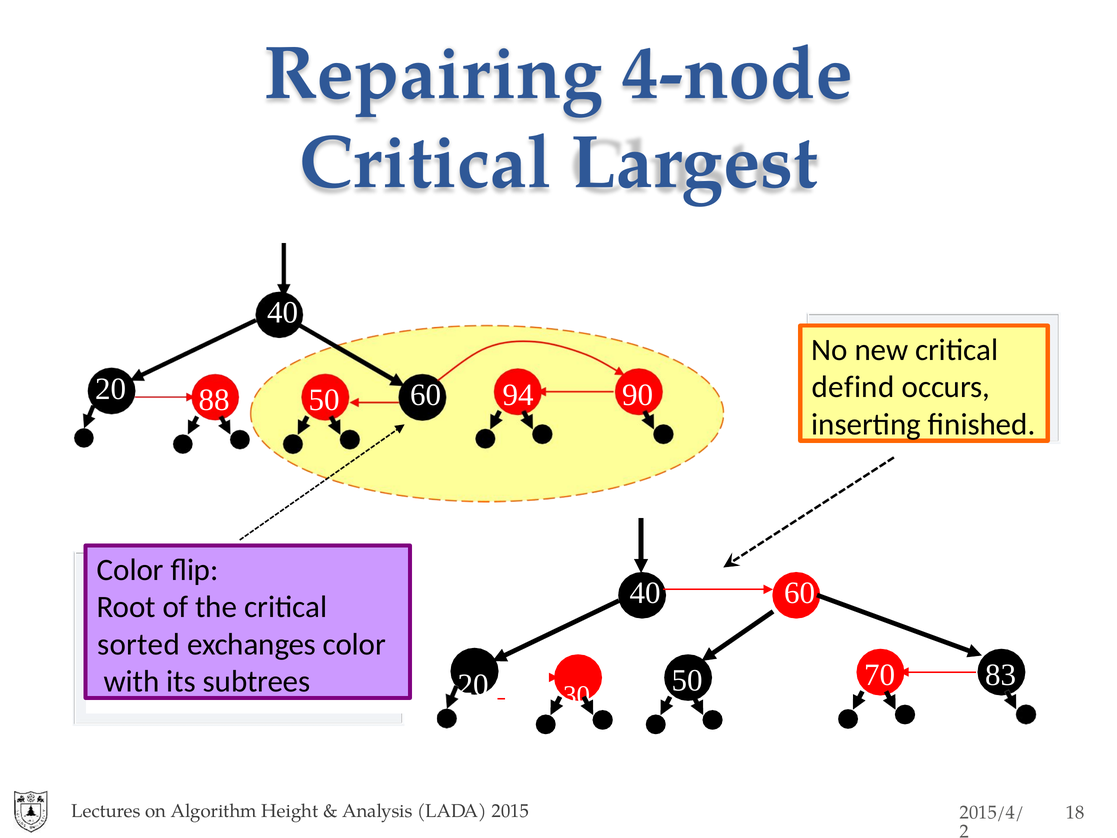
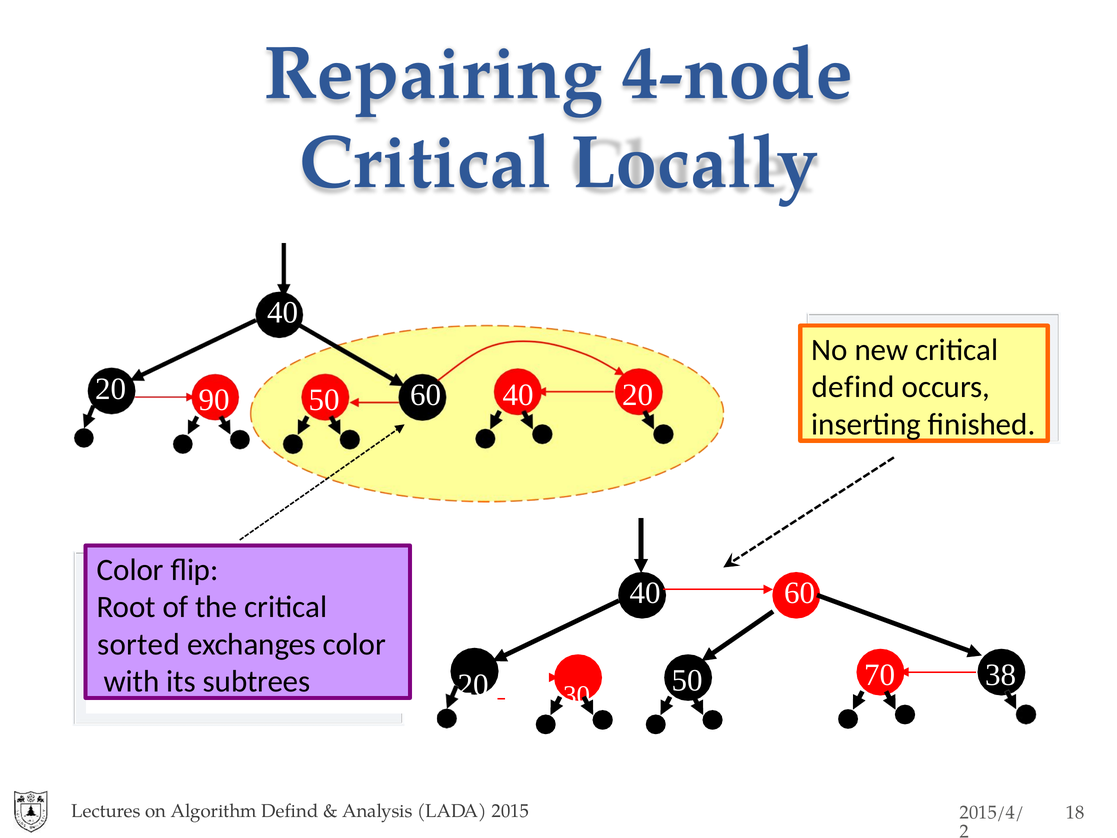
Largest: Largest -> Locally
88: 88 -> 90
60 94: 94 -> 40
50 90: 90 -> 20
83: 83 -> 38
Algorithm Height: Height -> Defind
